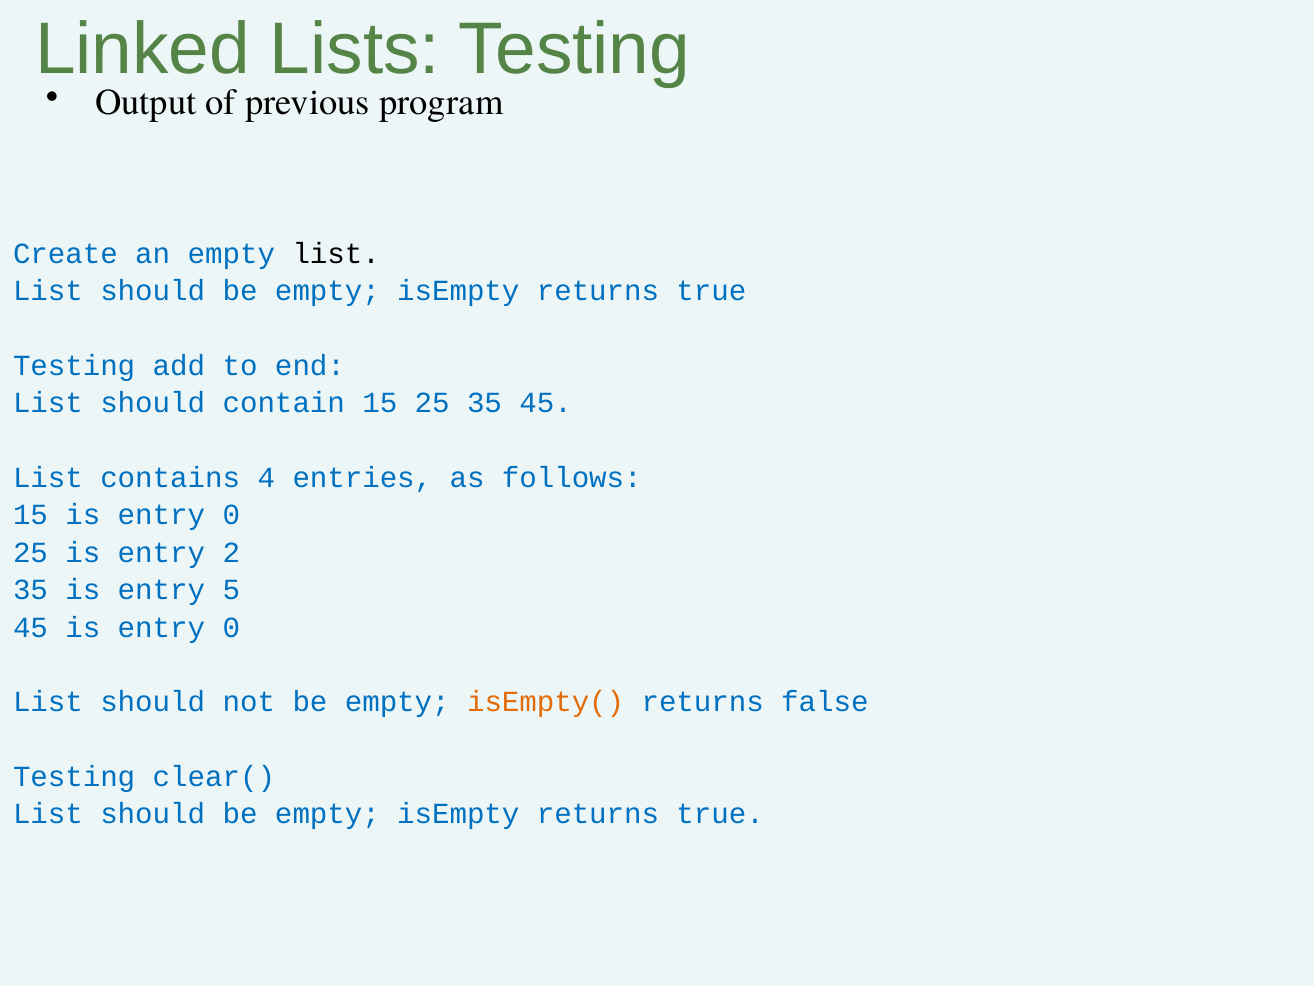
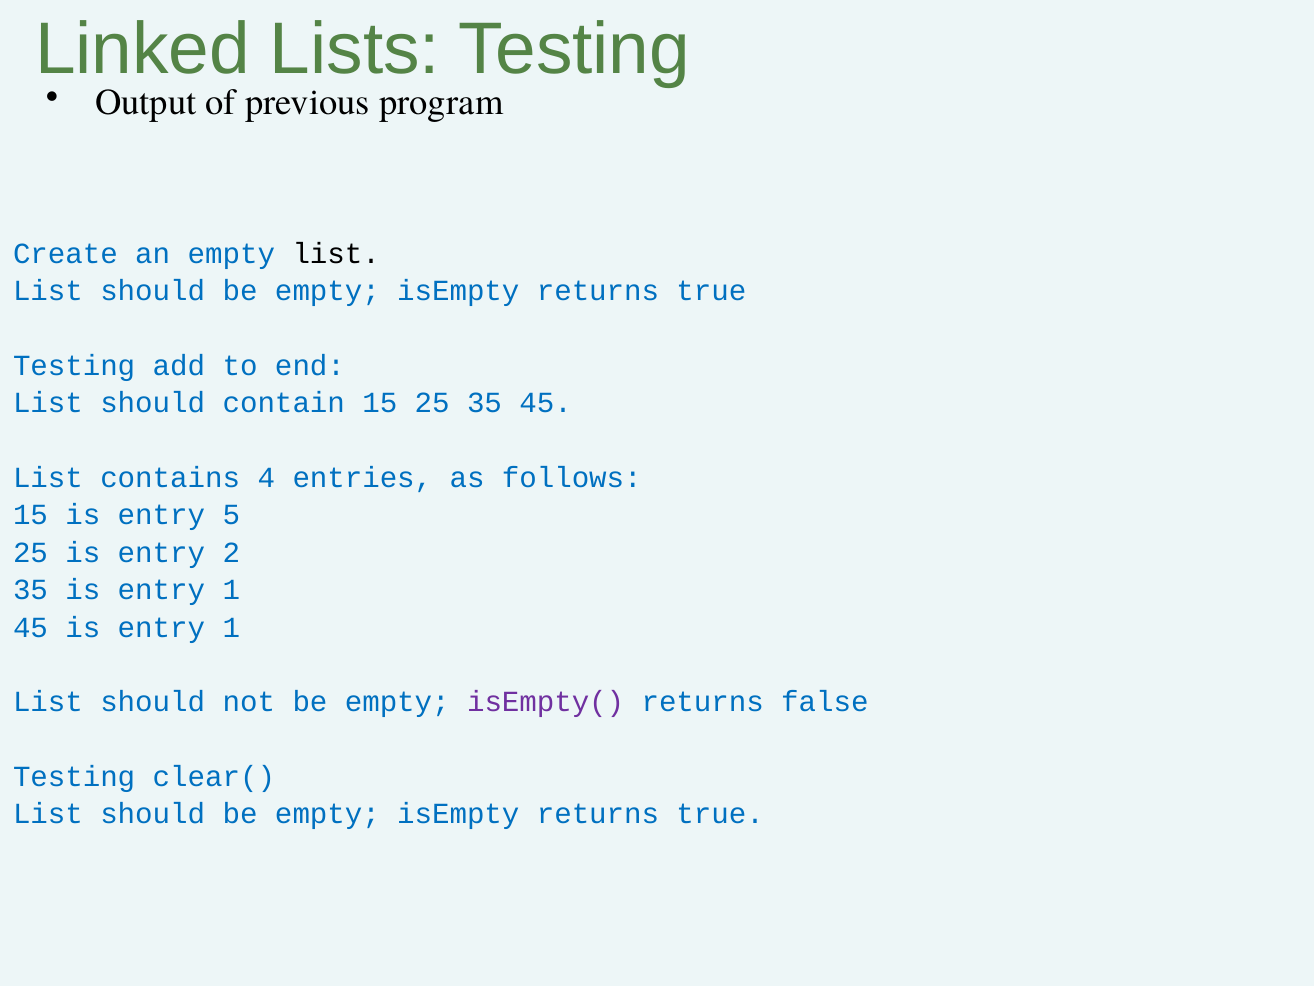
15 is entry 0: 0 -> 5
35 is entry 5: 5 -> 1
45 is entry 0: 0 -> 1
isEmpty( colour: orange -> purple
